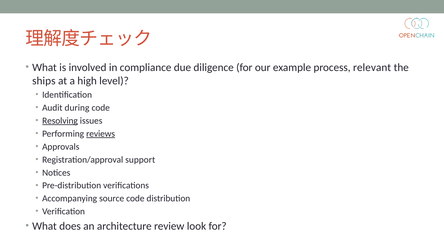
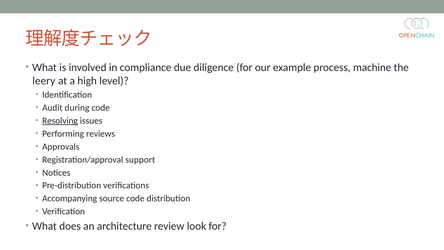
relevant: relevant -> machine
ships: ships -> leery
reviews underline: present -> none
